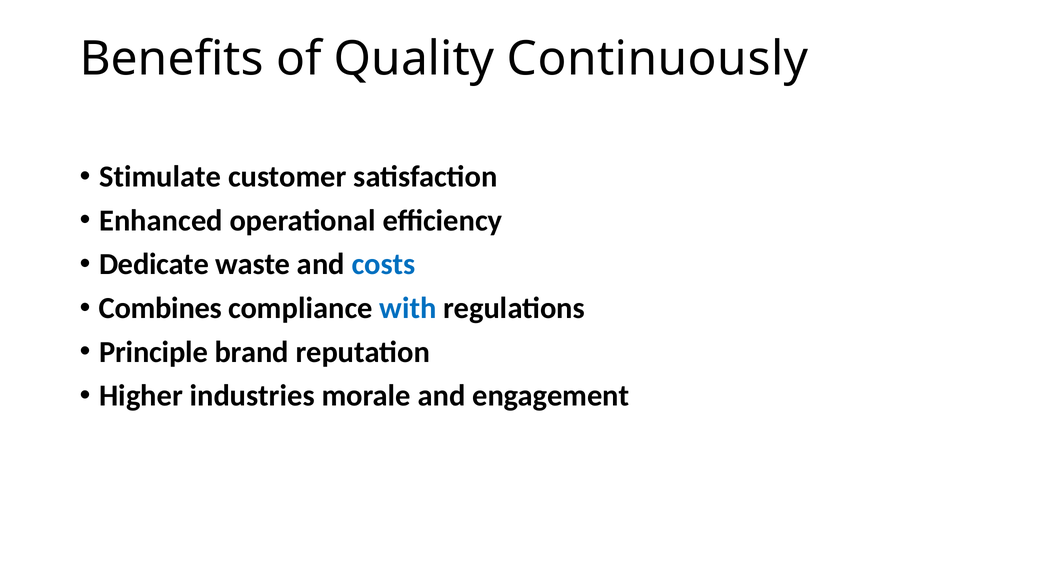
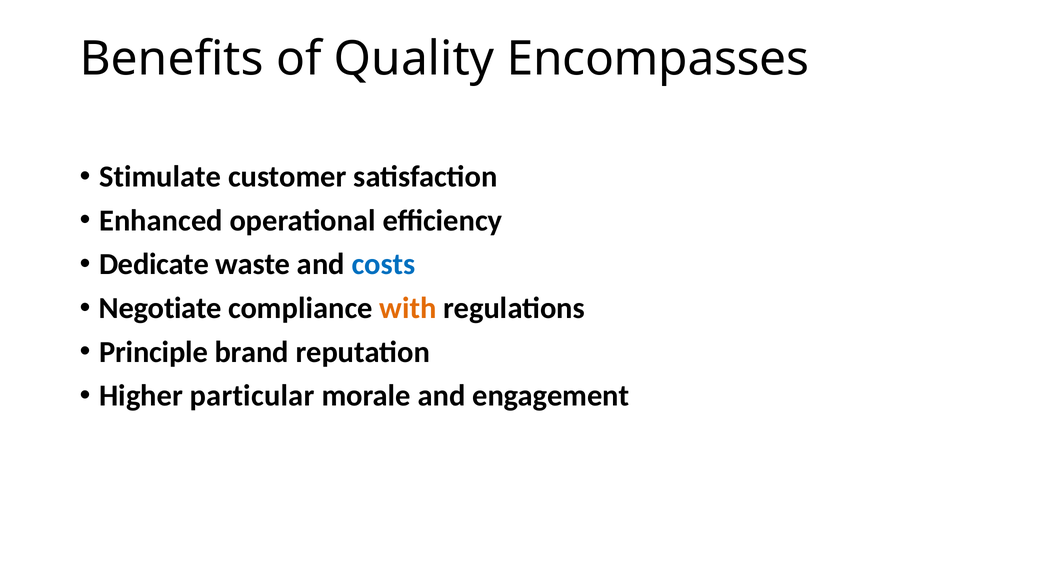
Continuously: Continuously -> Encompasses
Combines: Combines -> Negotiate
with colour: blue -> orange
industries: industries -> particular
